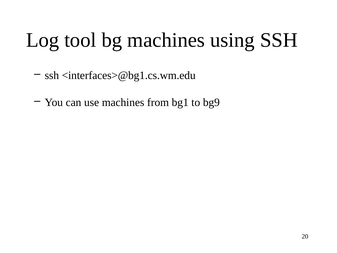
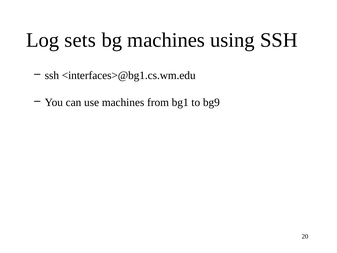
tool: tool -> sets
